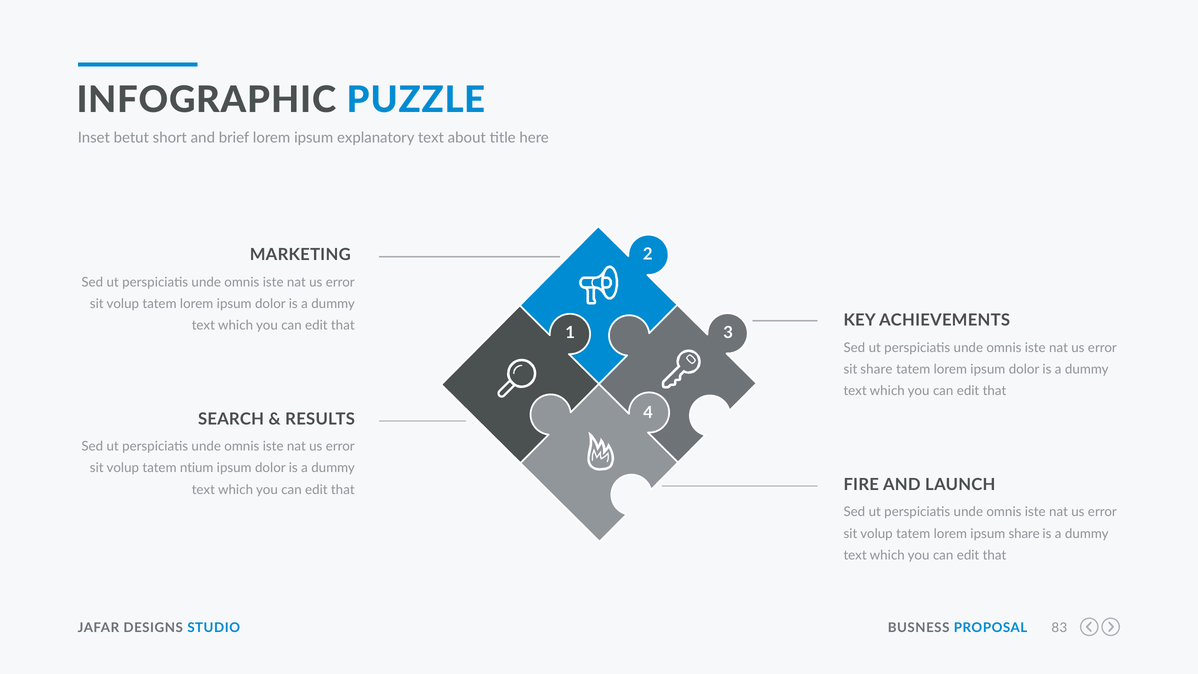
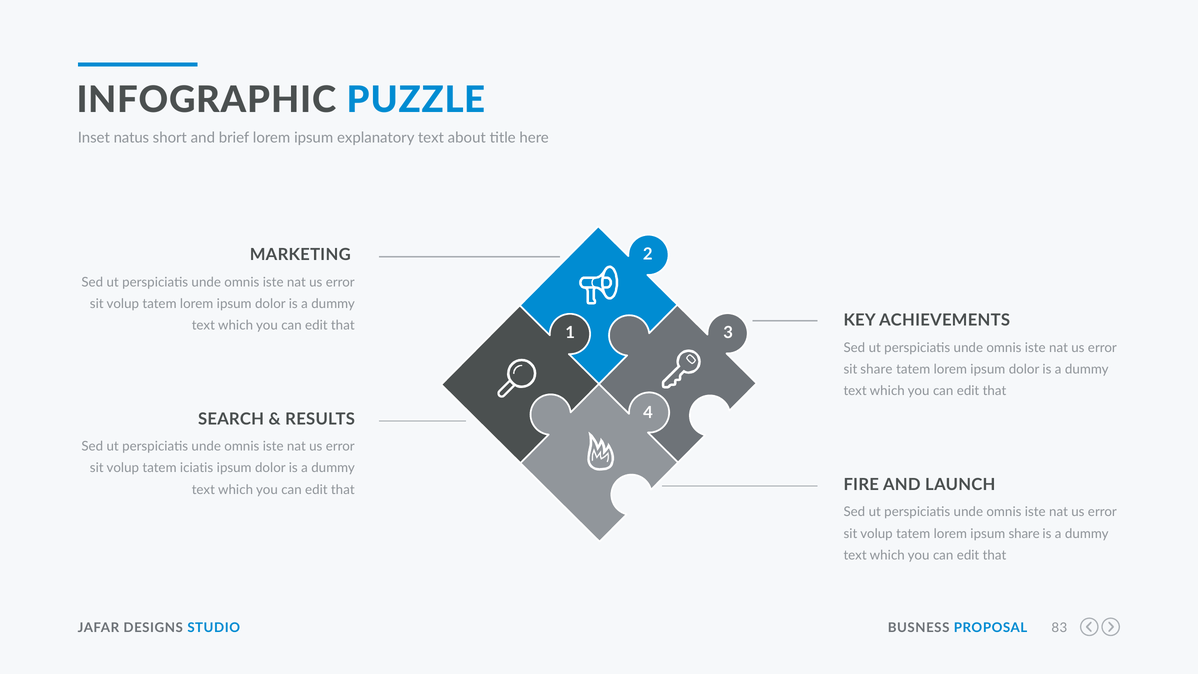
betut: betut -> natus
ntium: ntium -> iciatis
